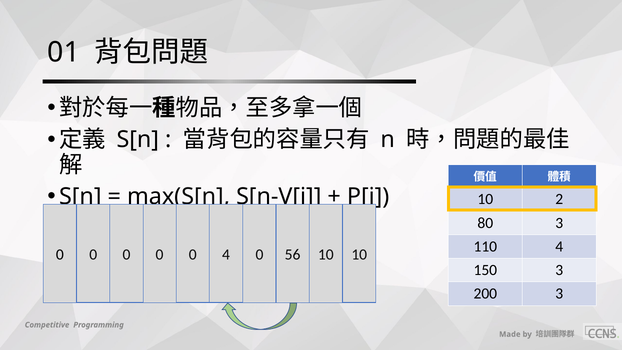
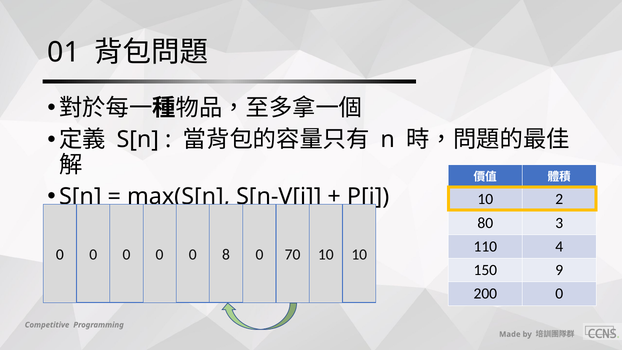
0 4: 4 -> 8
56: 56 -> 70
150 3: 3 -> 9
200 3: 3 -> 0
